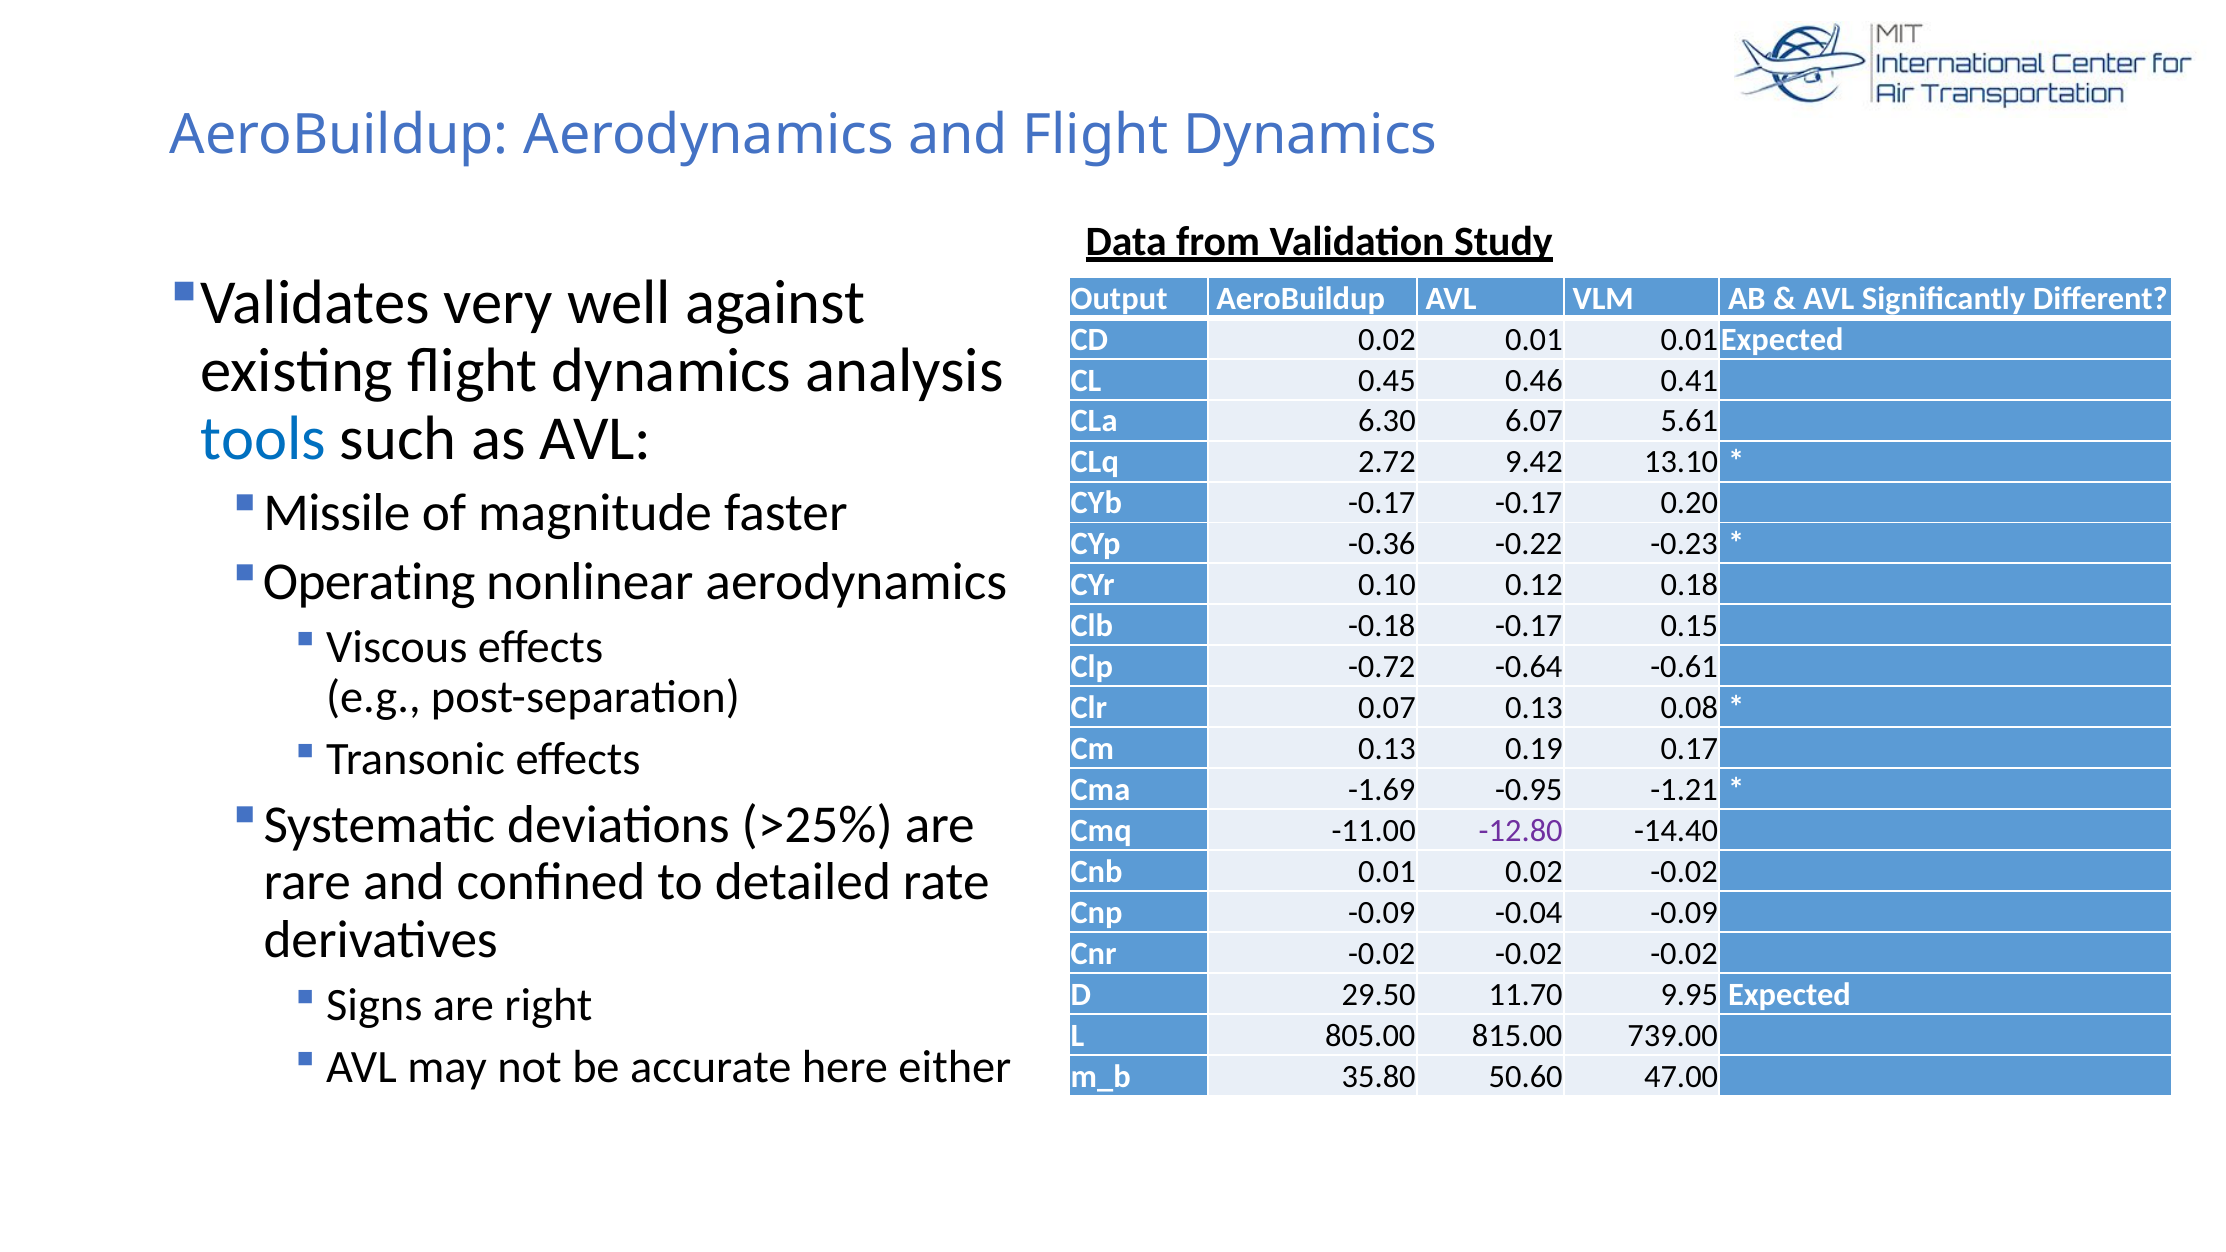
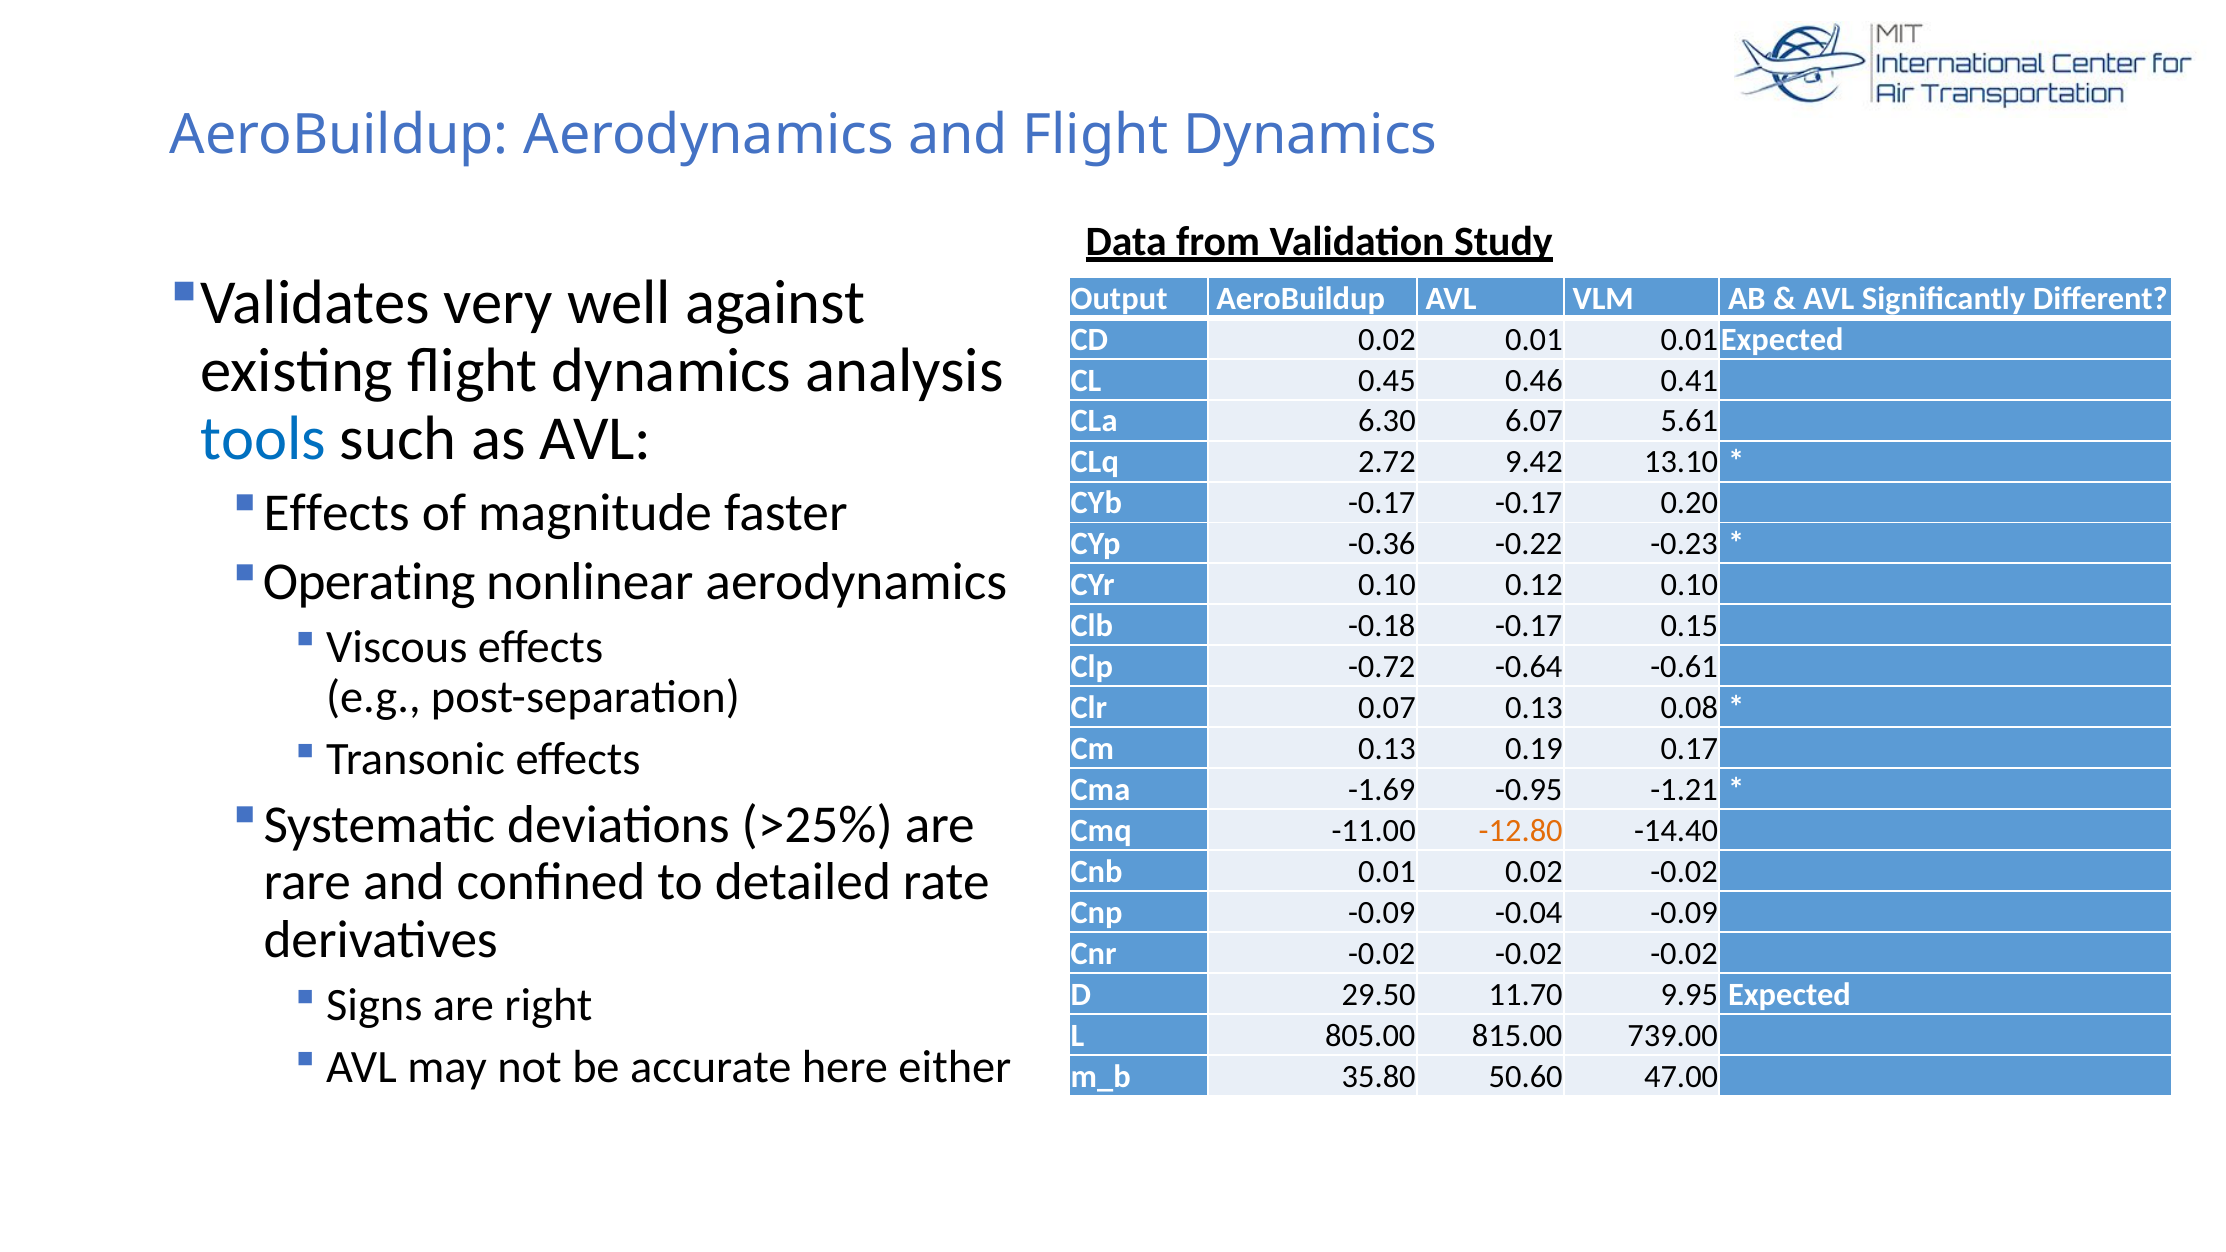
Missile at (337, 513): Missile -> Effects
0.12 0.18: 0.18 -> 0.10
-12.80 colour: purple -> orange
